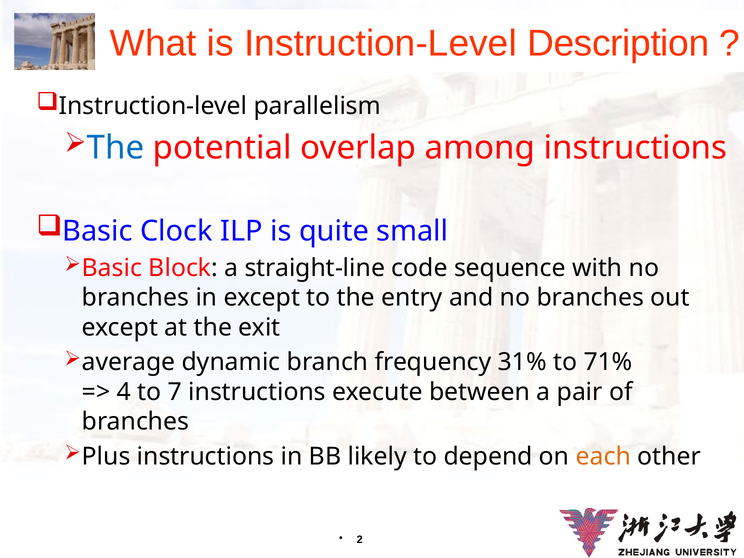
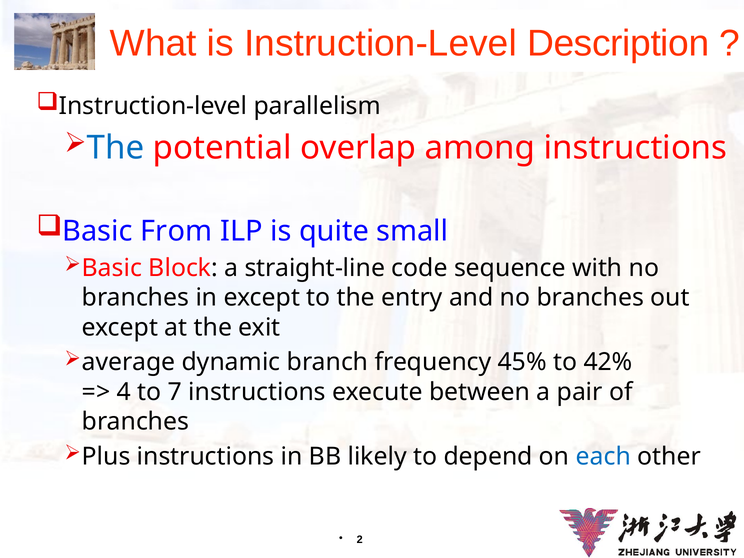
Clock: Clock -> From
31%: 31% -> 45%
71%: 71% -> 42%
each colour: orange -> blue
